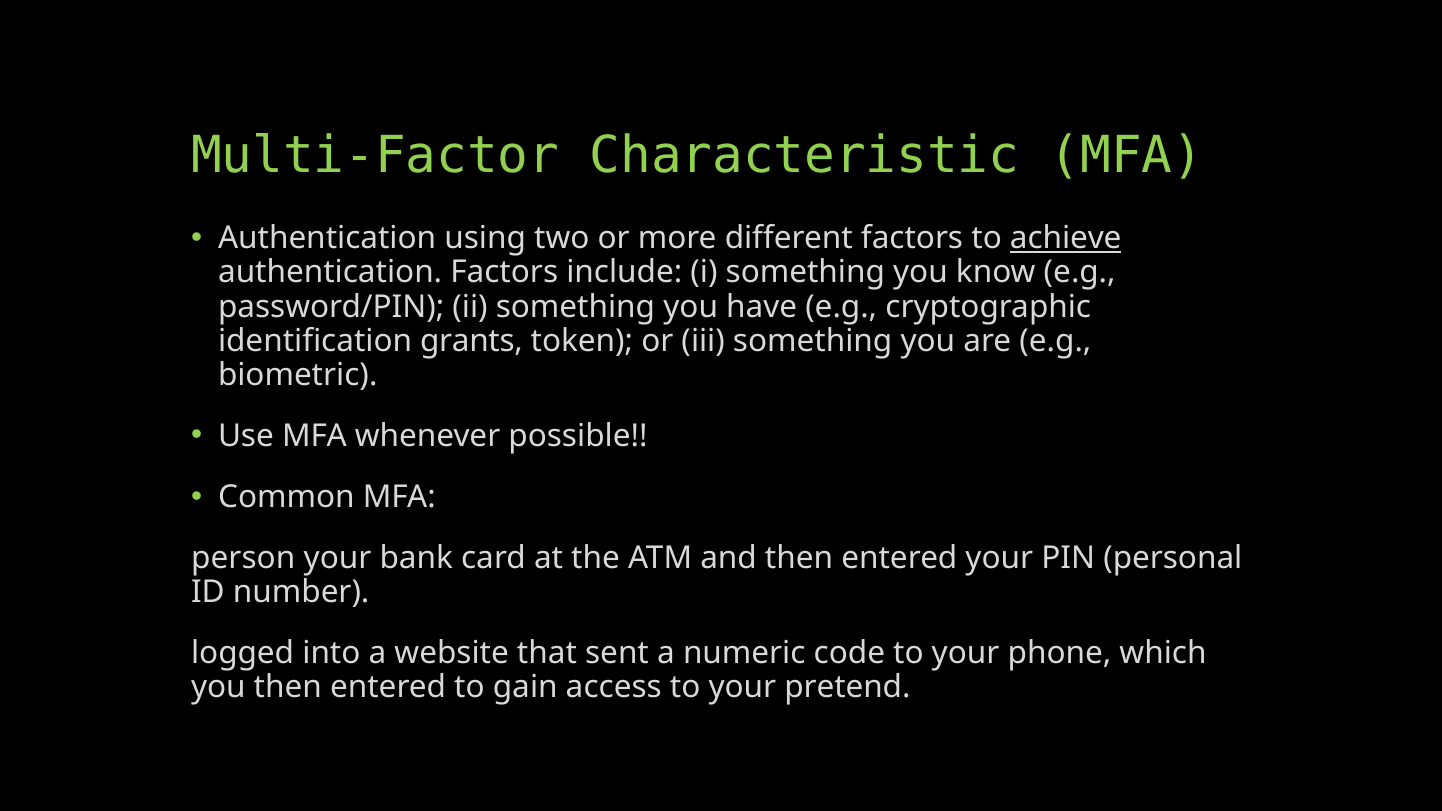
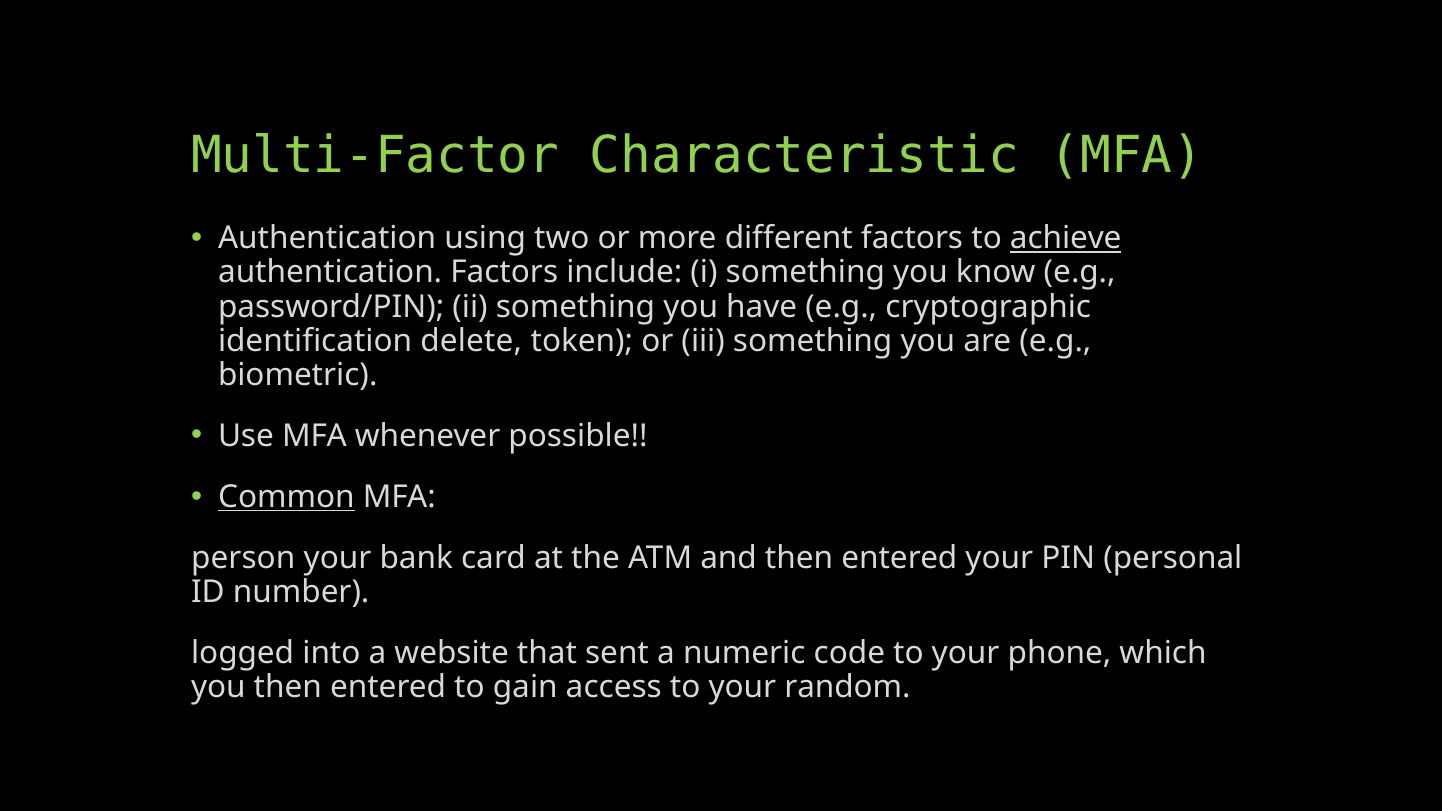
grants: grants -> delete
Common underline: none -> present
pretend: pretend -> random
